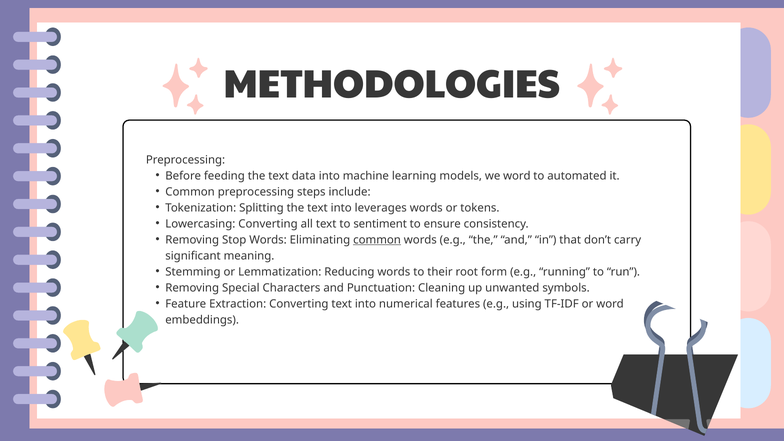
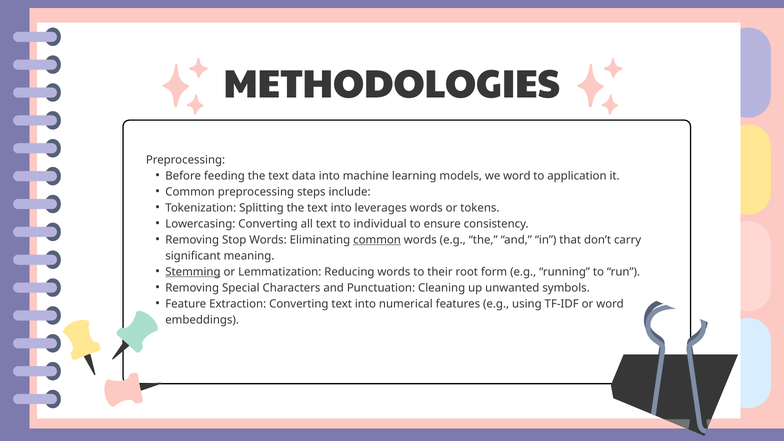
automated: automated -> application
sentiment: sentiment -> individual
Stemming underline: none -> present
